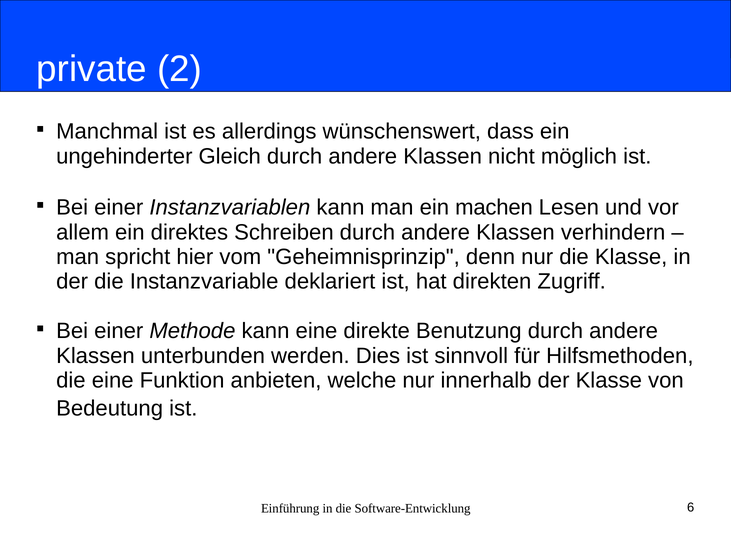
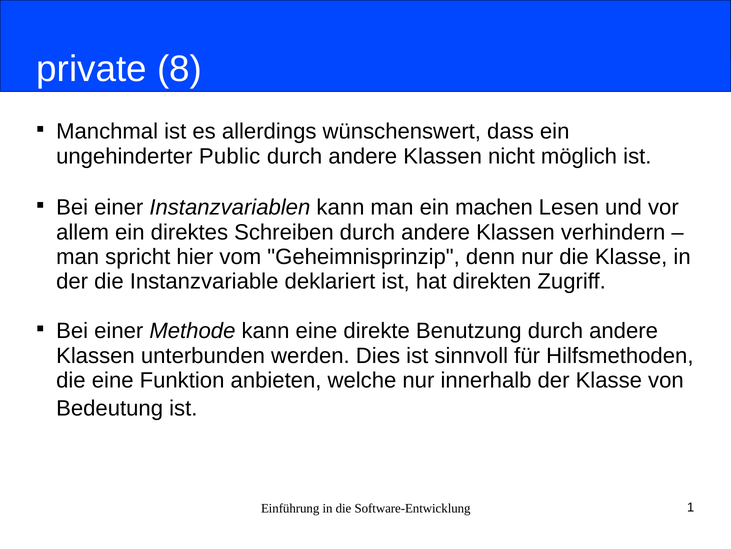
2: 2 -> 8
Gleich: Gleich -> Public
6: 6 -> 1
